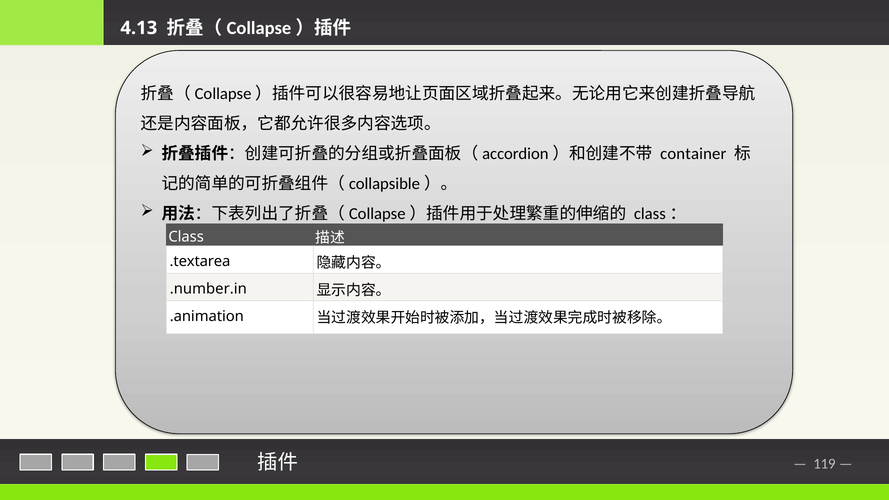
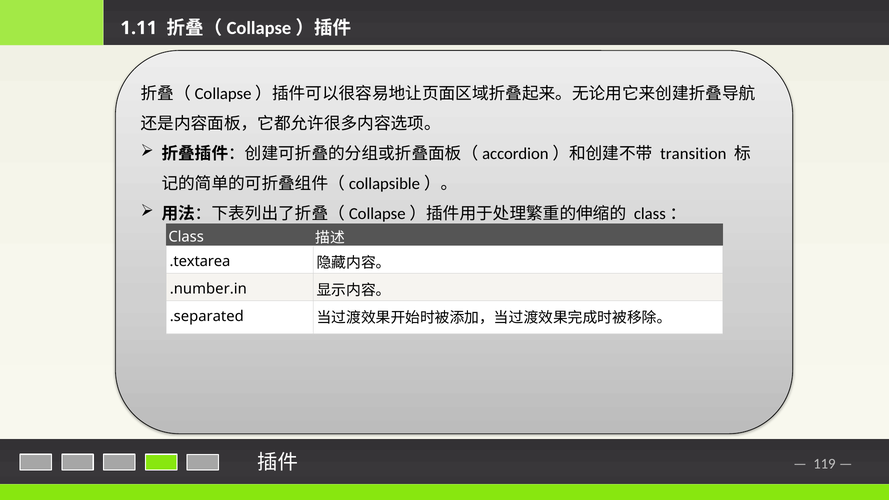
4.13: 4.13 -> 1.11
container: container -> transition
.animation: .animation -> .separated
